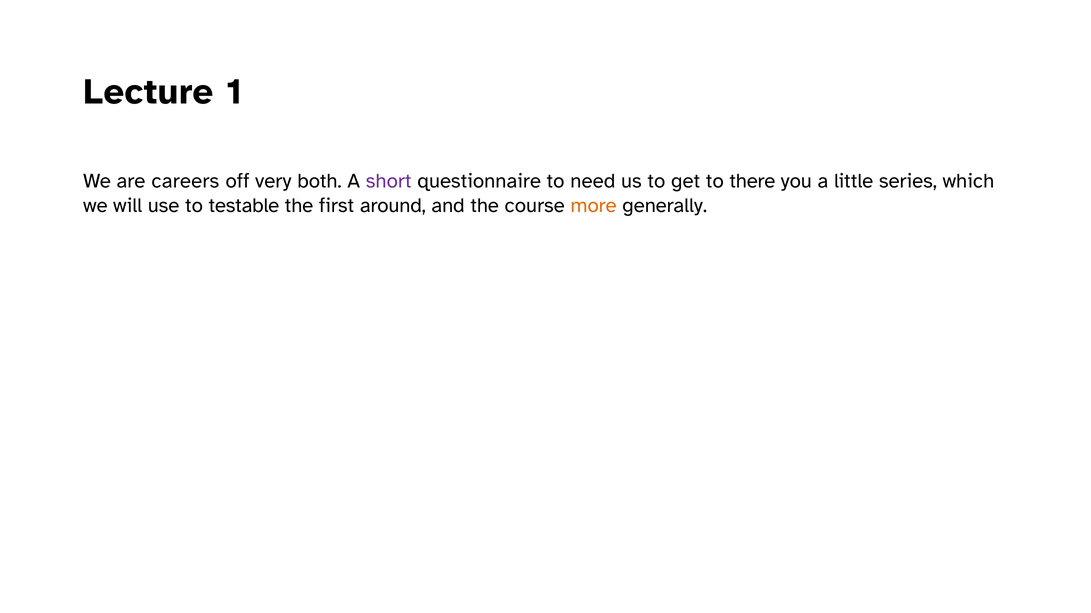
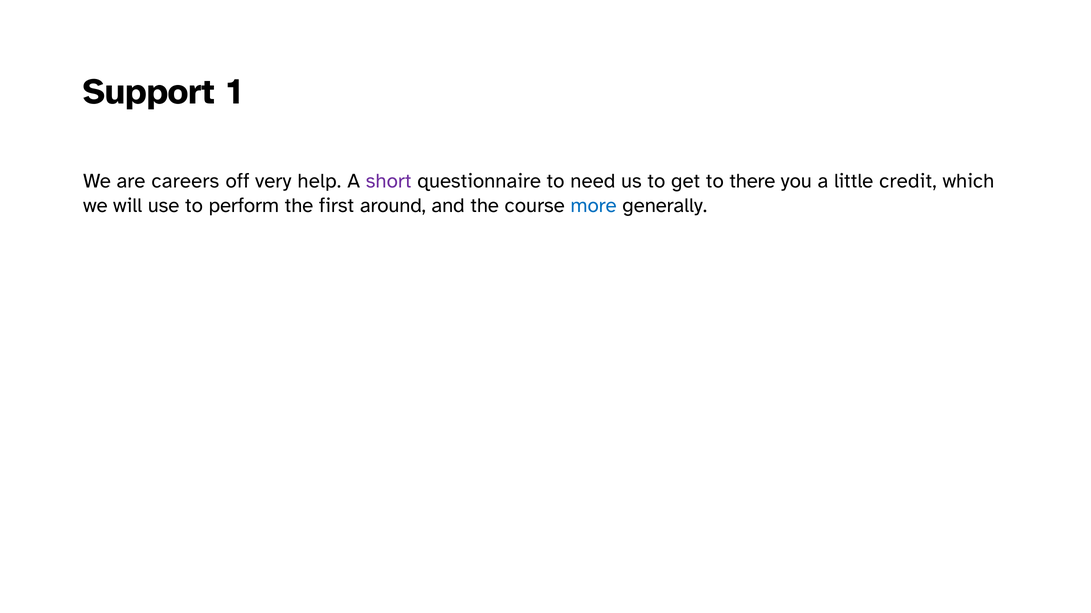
Lecture: Lecture -> Support
both: both -> help
series: series -> credit
testable: testable -> perform
more colour: orange -> blue
